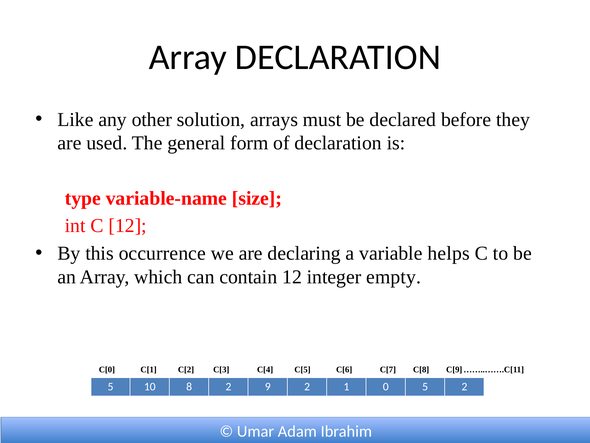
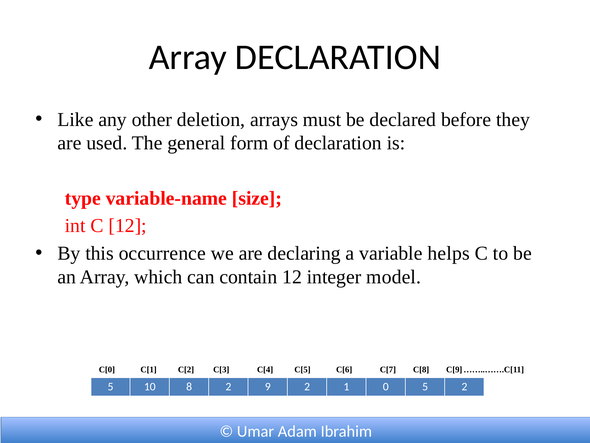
solution: solution -> deletion
empty: empty -> model
